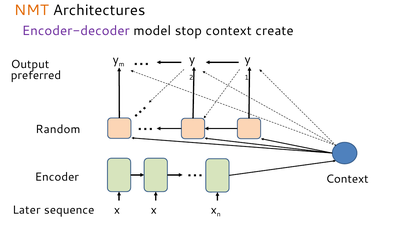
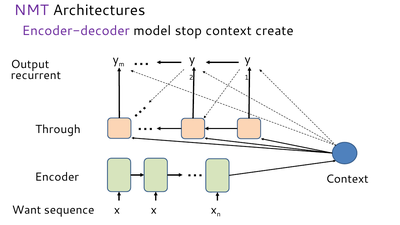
NMT colour: orange -> purple
preferred: preferred -> recurrent
Random: Random -> Through
Later: Later -> Want
